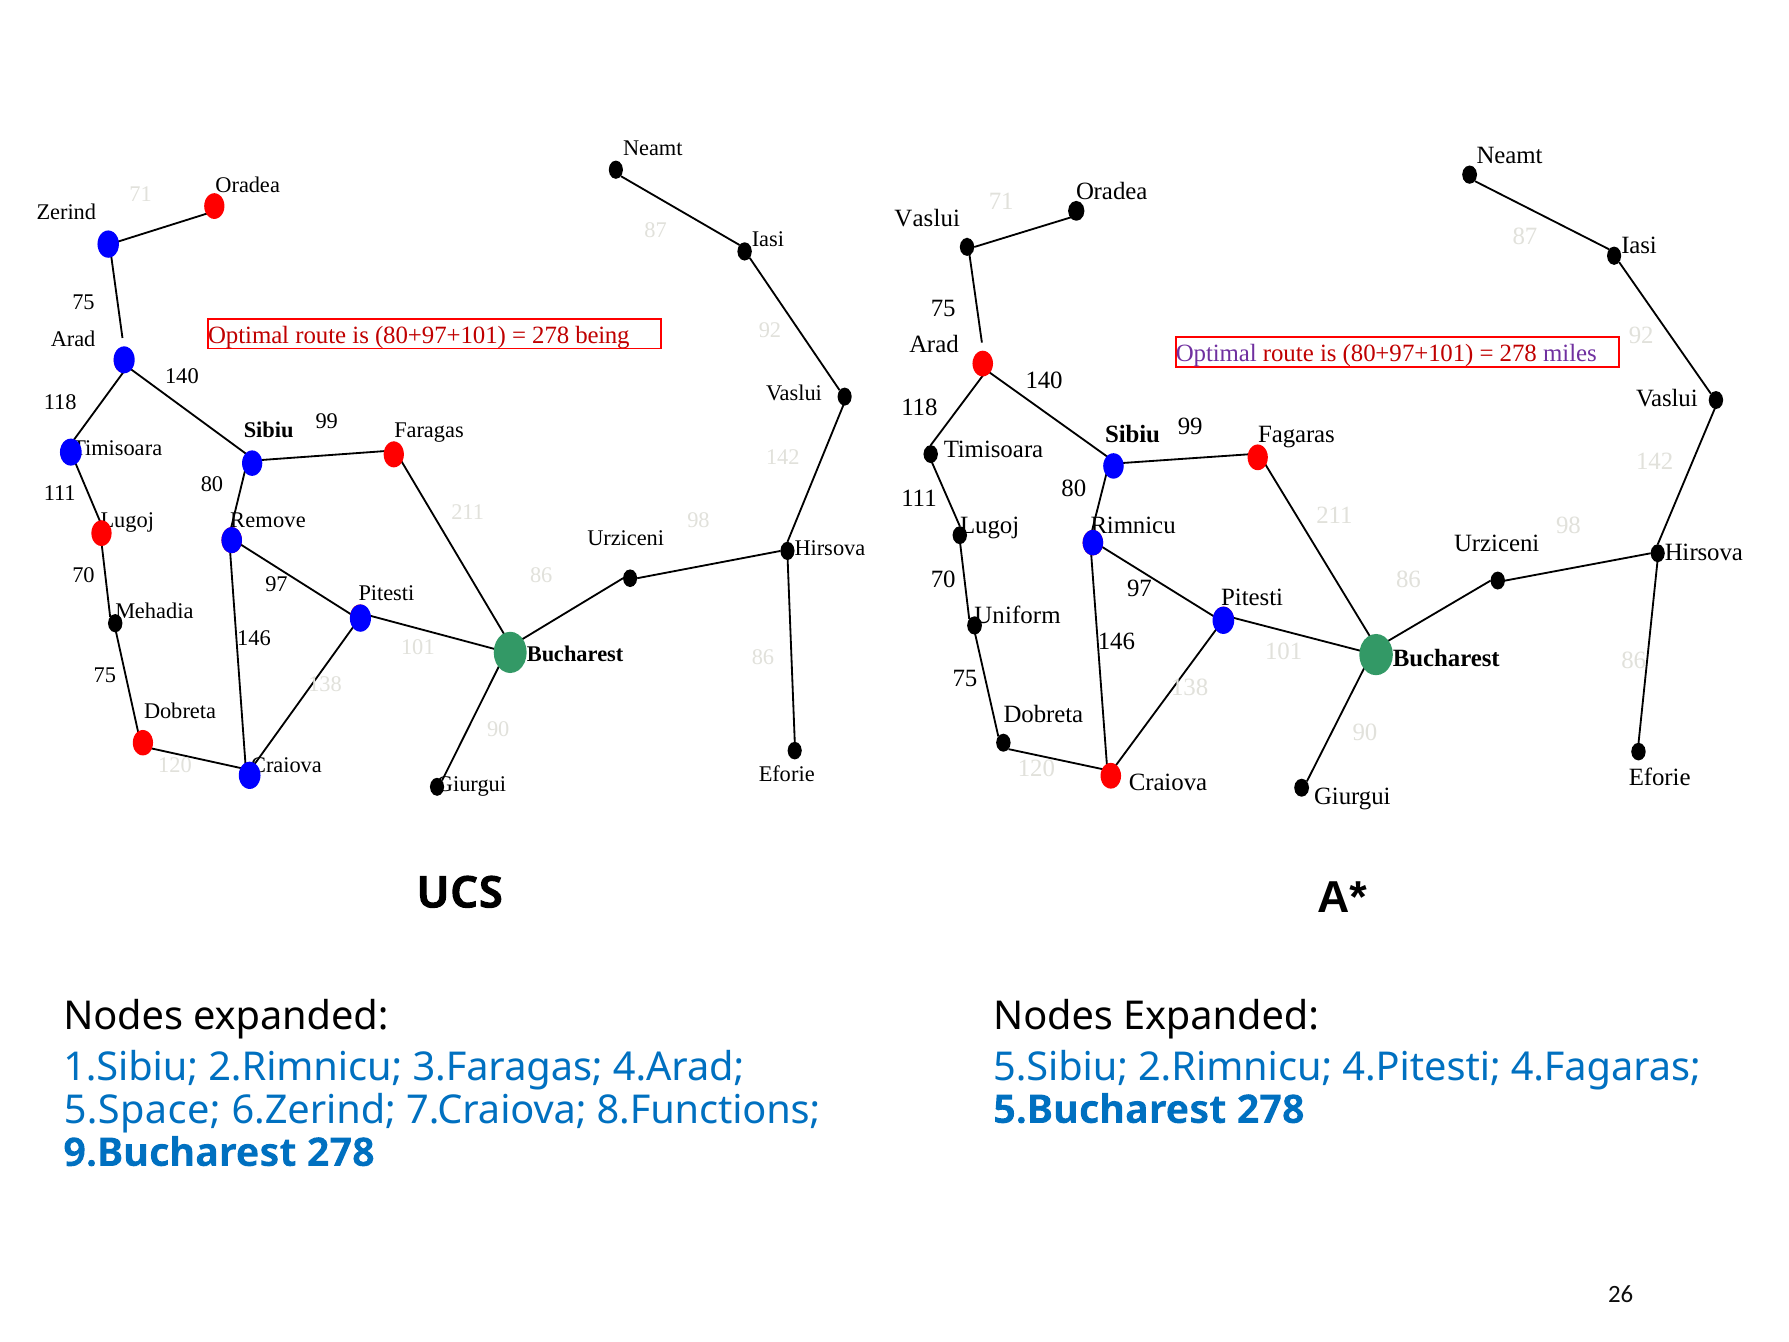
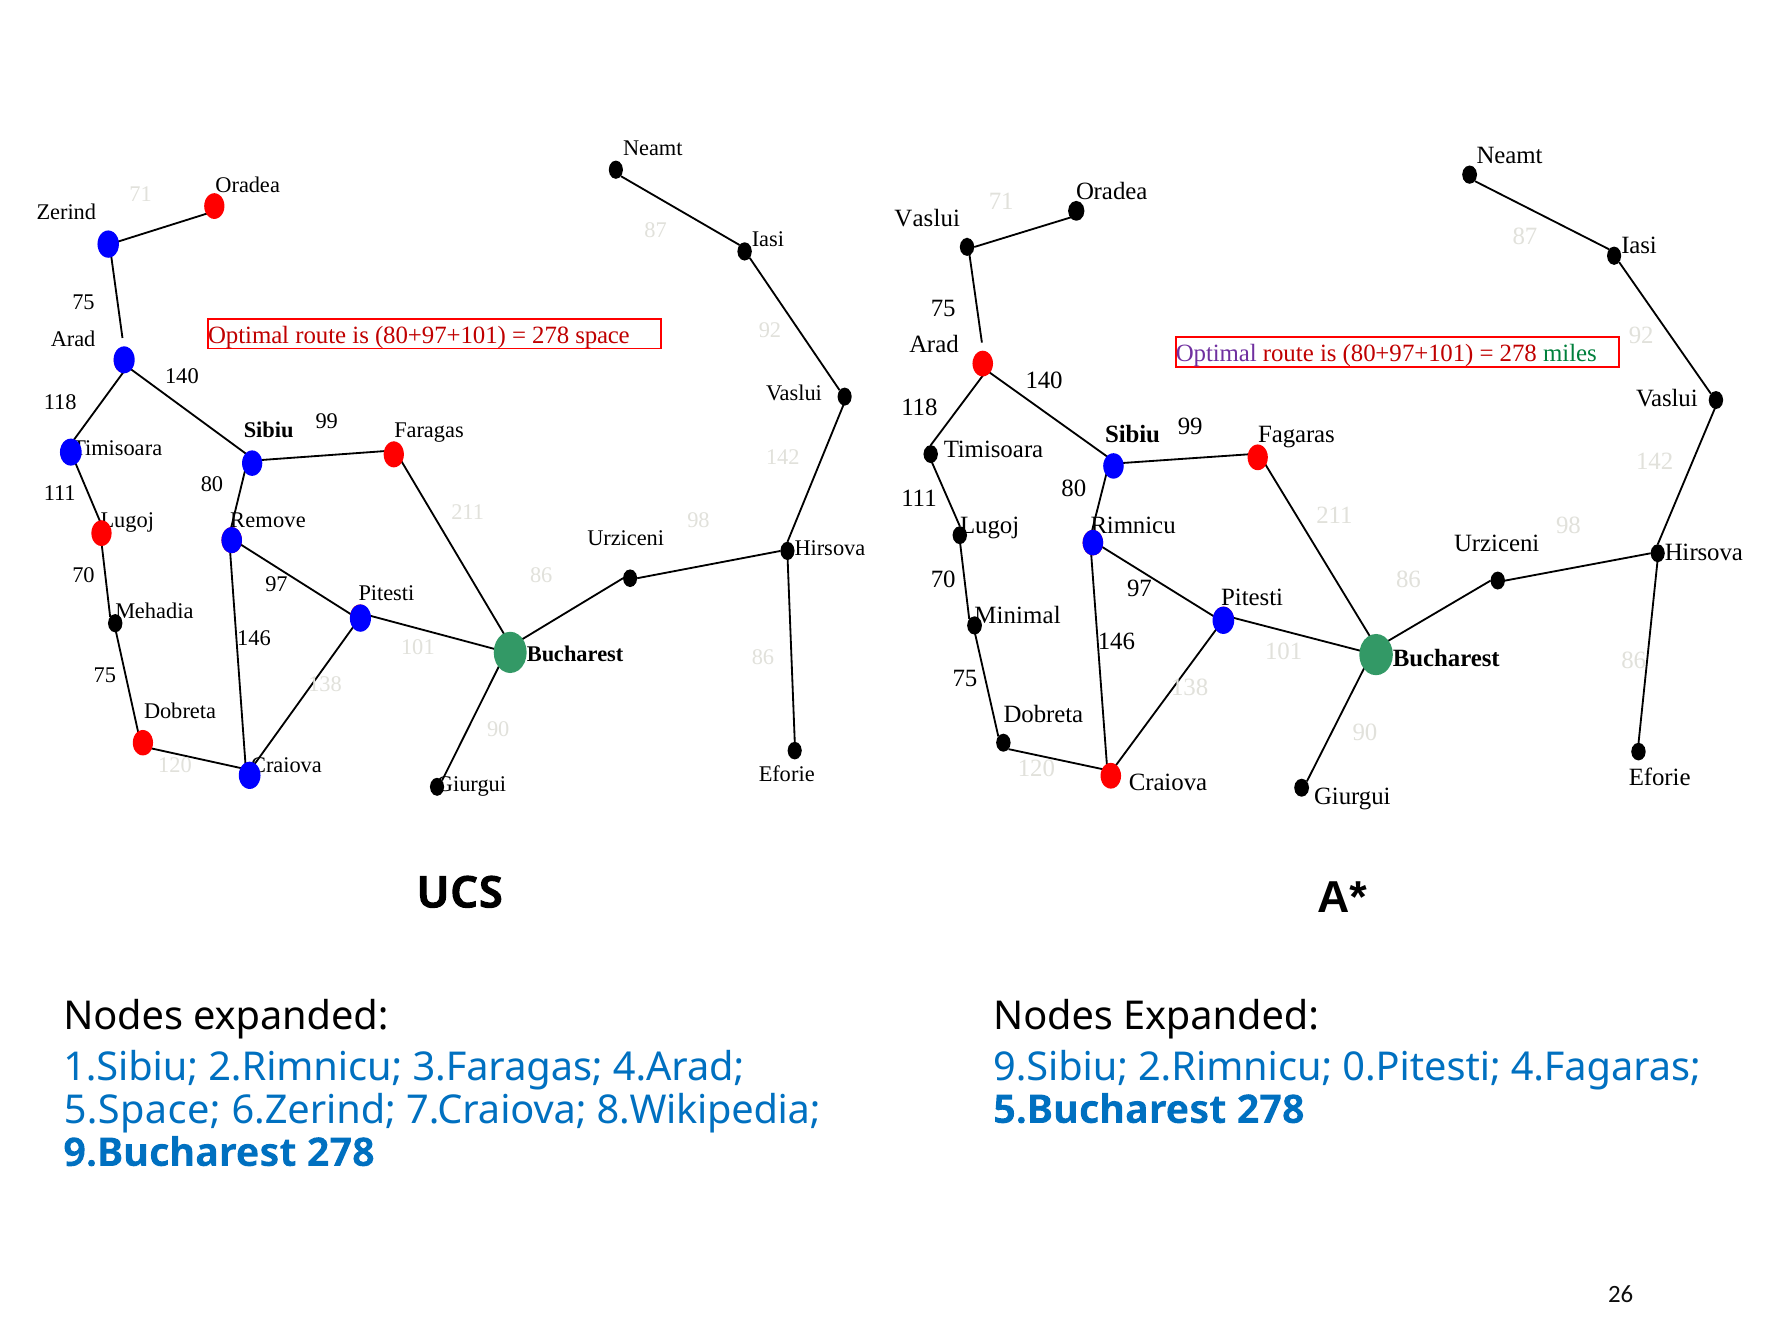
being: being -> space
miles colour: purple -> green
Uniform: Uniform -> Minimal
5.Sibiu: 5.Sibiu -> 9.Sibiu
4.Pitesti: 4.Pitesti -> 0.Pitesti
8.Functions: 8.Functions -> 8.Wikipedia
